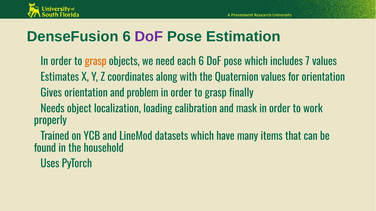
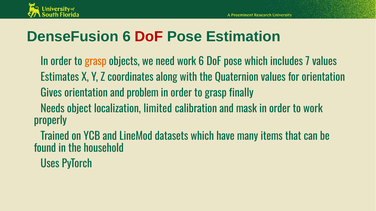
DoF at (149, 37) colour: purple -> red
need each: each -> work
loading: loading -> limited
